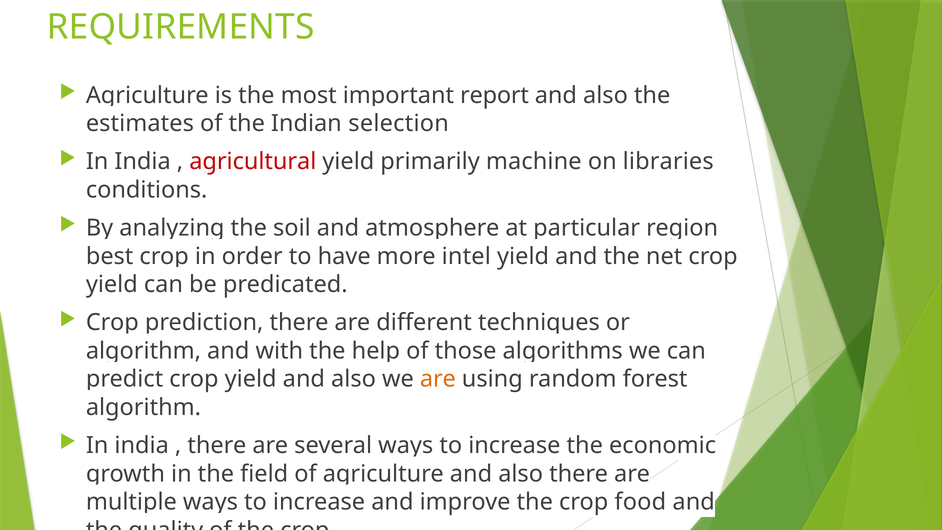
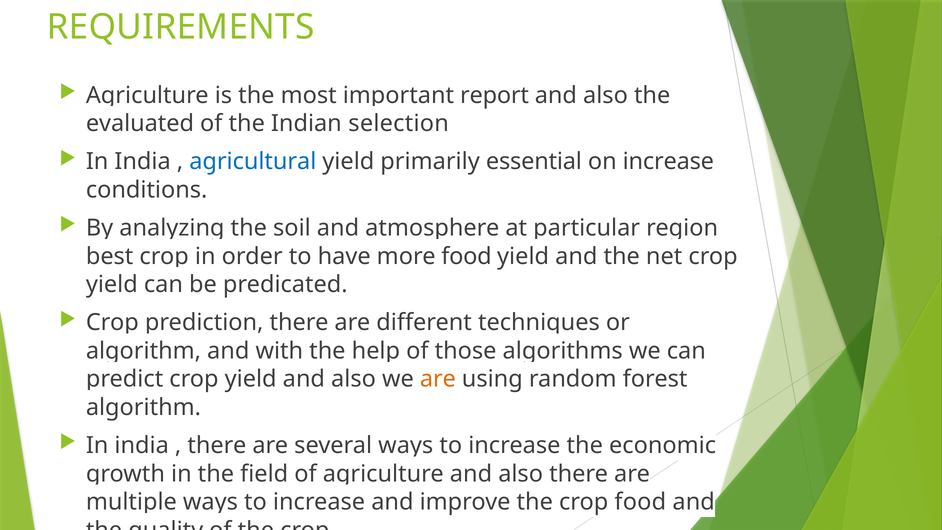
estimates: estimates -> evaluated
agricultural colour: red -> blue
machine: machine -> essential
on libraries: libraries -> increase
more intel: intel -> food
